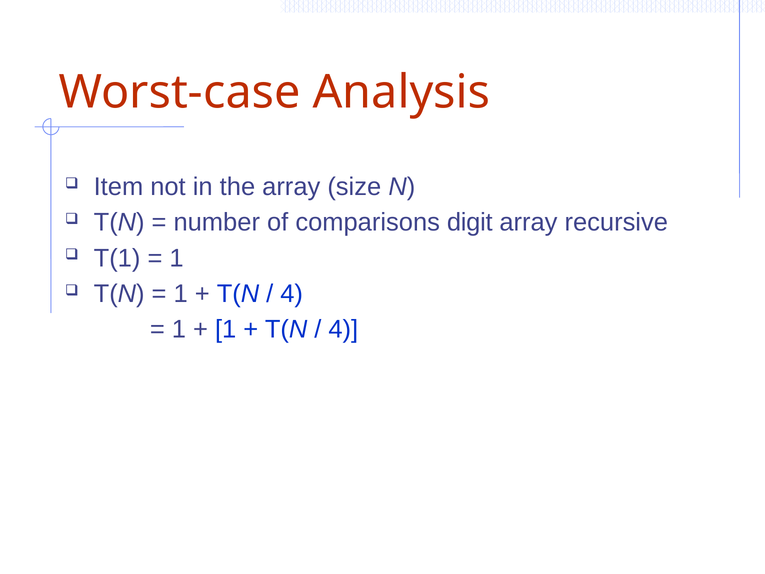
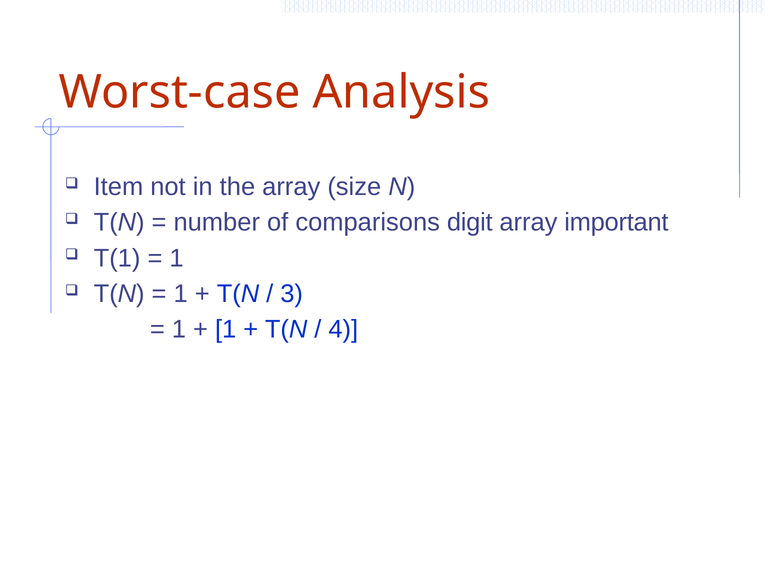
recursive: recursive -> important
4 at (292, 294): 4 -> 3
